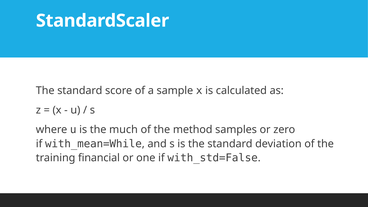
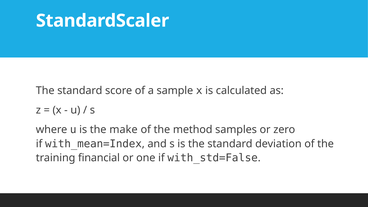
much: much -> make
with_mean=While: with_mean=While -> with_mean=Index
